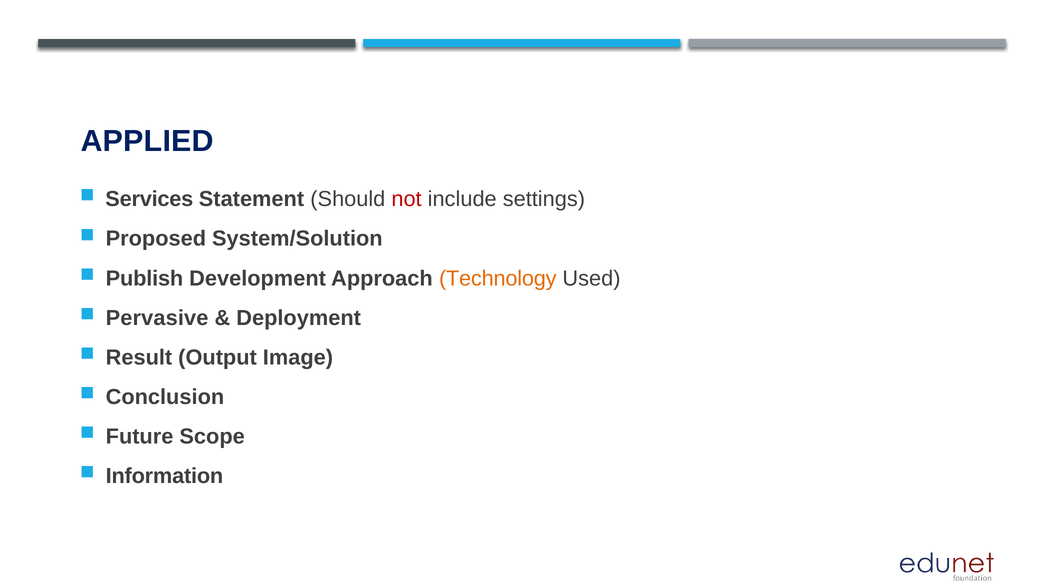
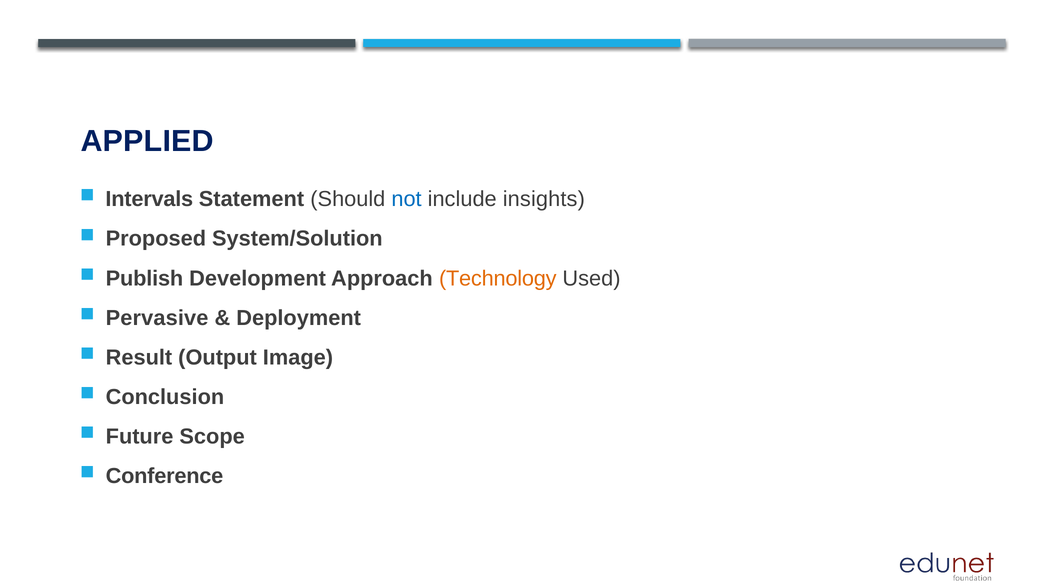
Services: Services -> Intervals
not colour: red -> blue
settings: settings -> insights
Information: Information -> Conference
